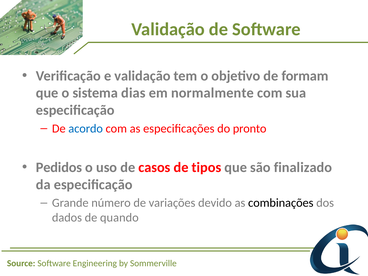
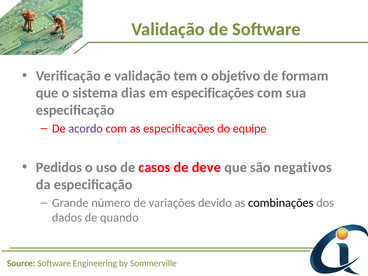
em normalmente: normalmente -> especificações
acordo colour: blue -> purple
pronto: pronto -> equipe
tipos: tipos -> deve
finalizado: finalizado -> negativos
